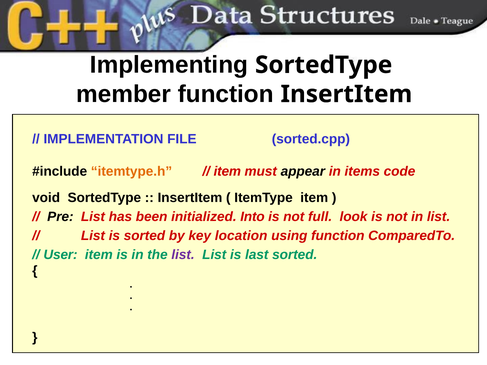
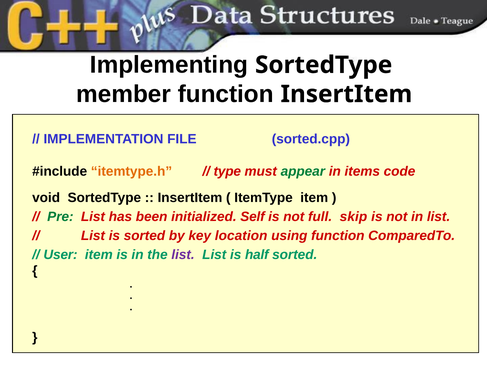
item at (227, 171): item -> type
appear colour: black -> green
Pre colour: black -> green
Into: Into -> Self
look: look -> skip
last: last -> half
